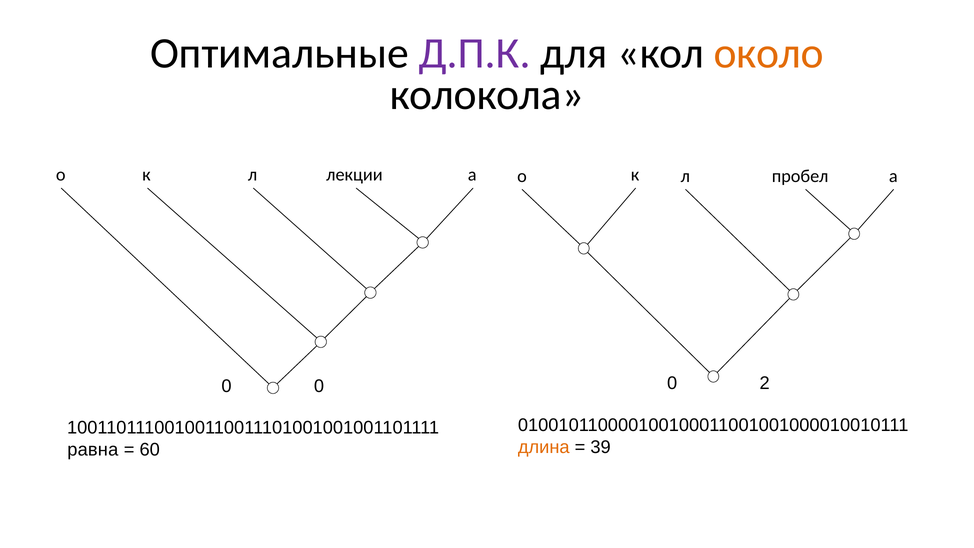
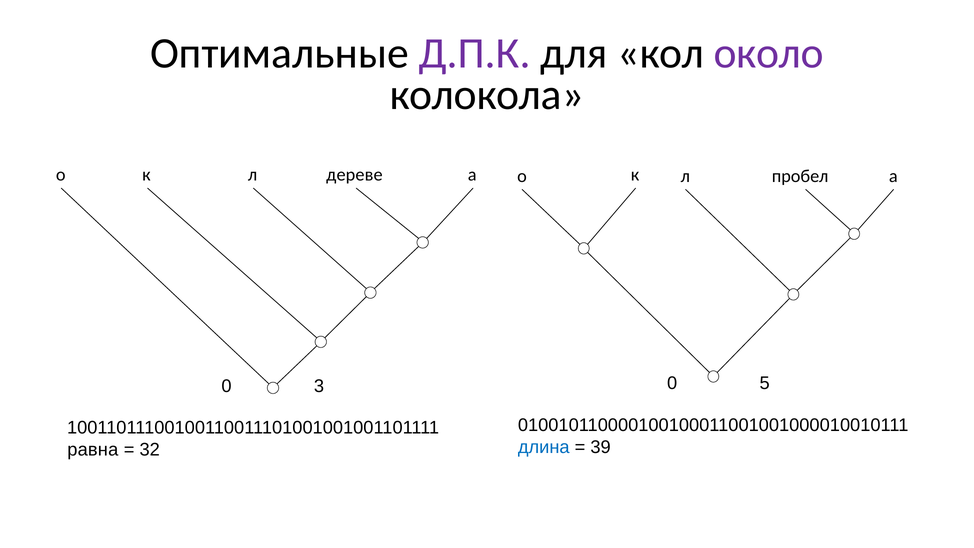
около colour: orange -> purple
лекции: лекции -> дереве
2: 2 -> 5
0 0: 0 -> 3
длина colour: orange -> blue
60: 60 -> 32
